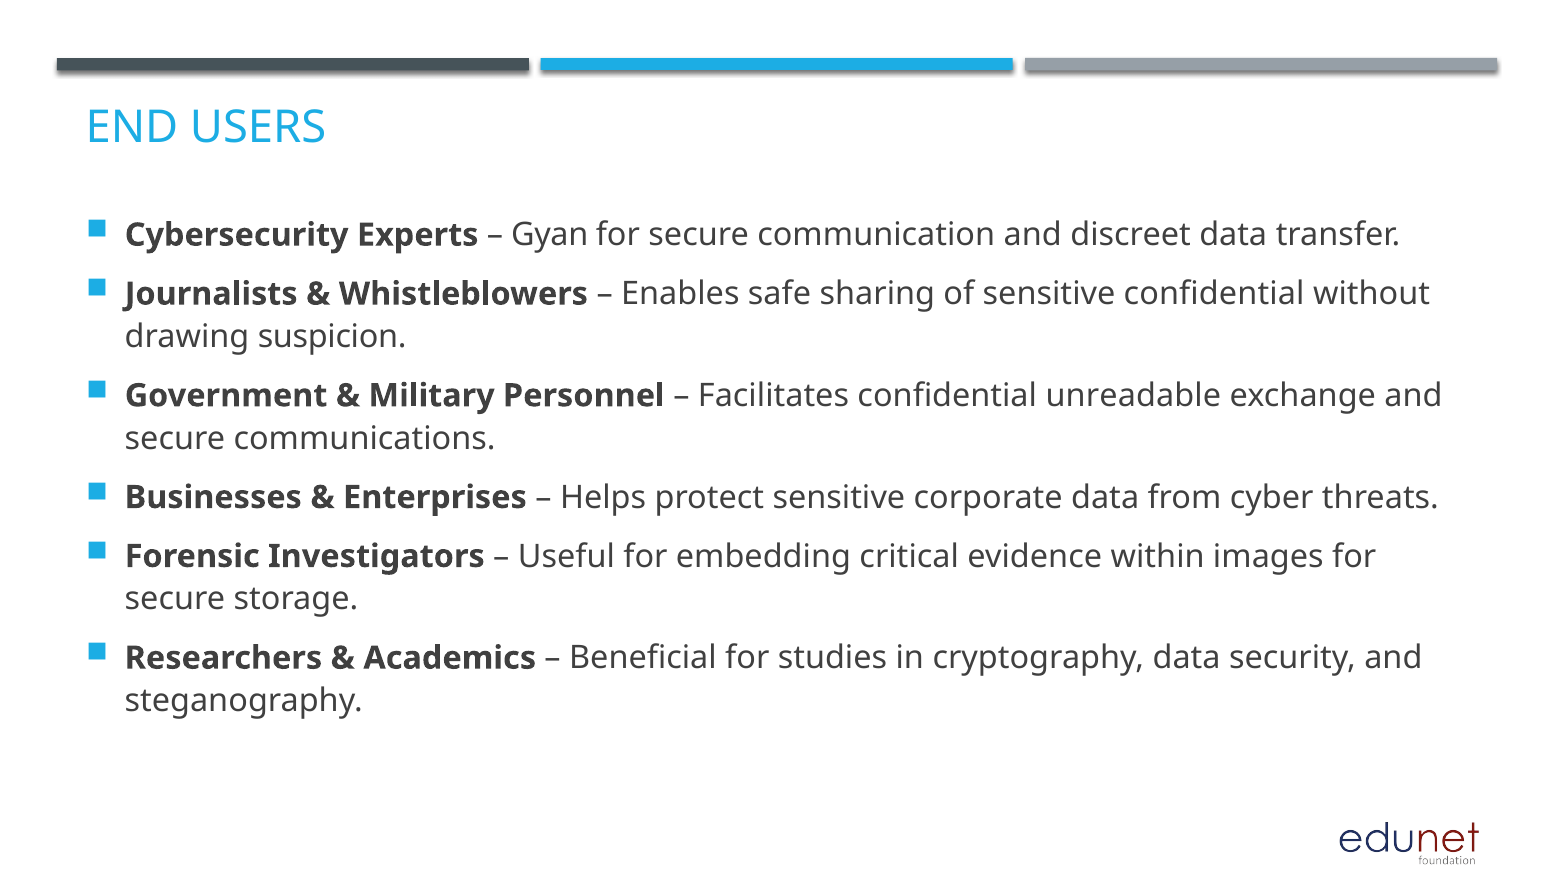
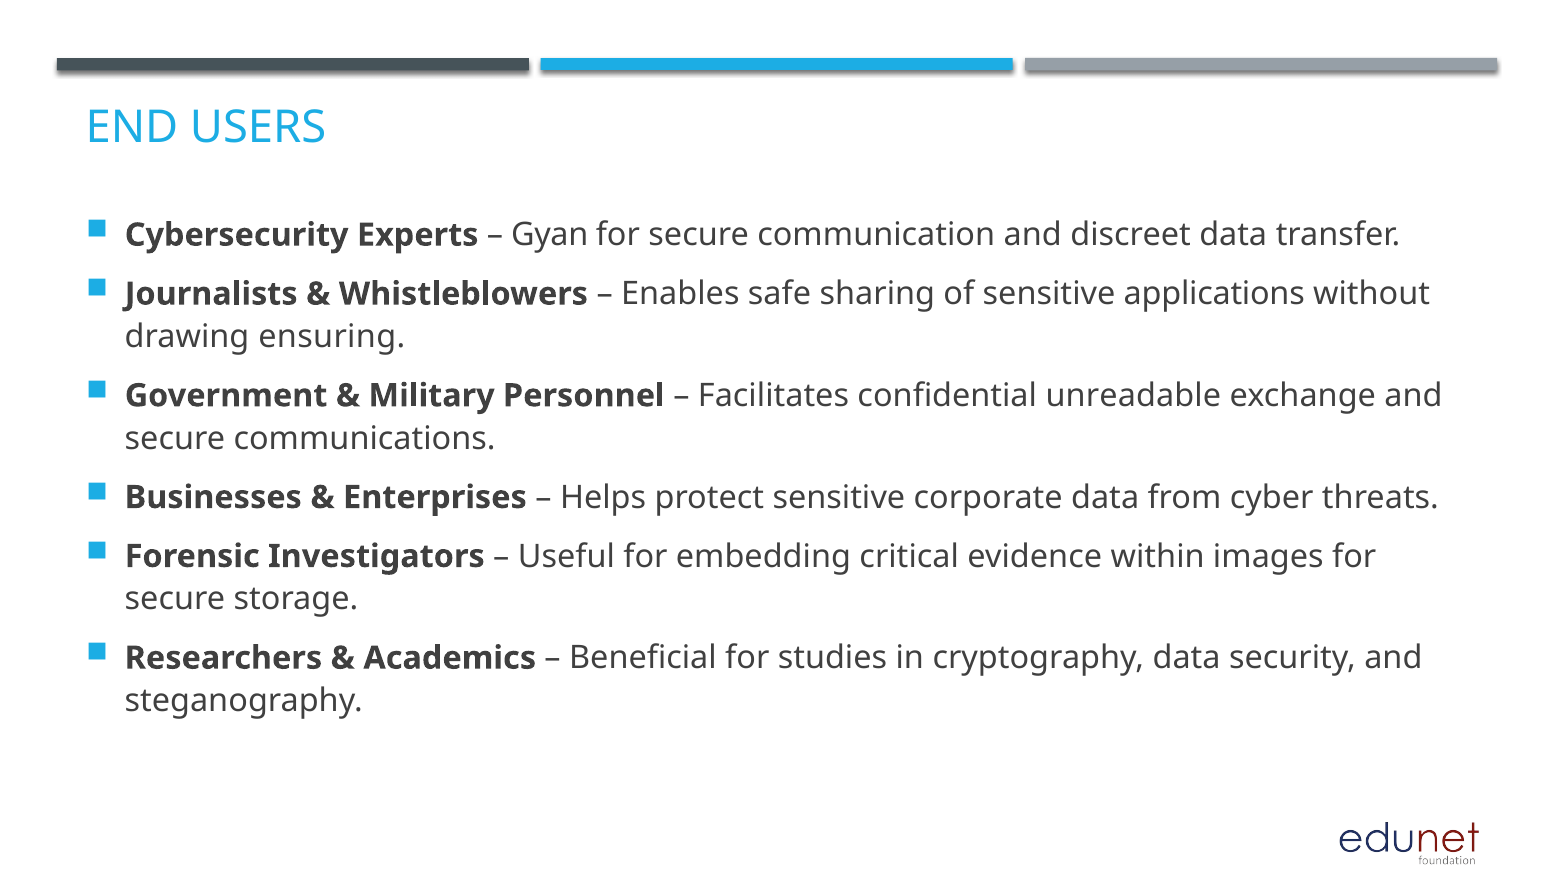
sensitive confidential: confidential -> applications
suspicion: suspicion -> ensuring
